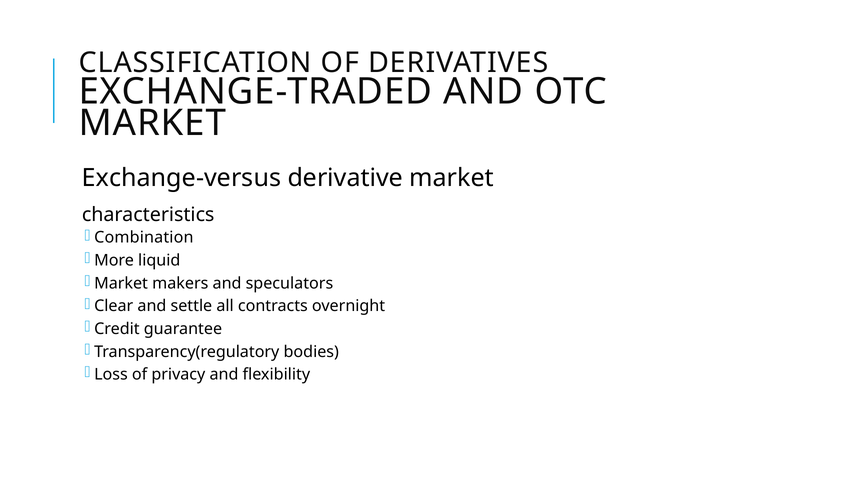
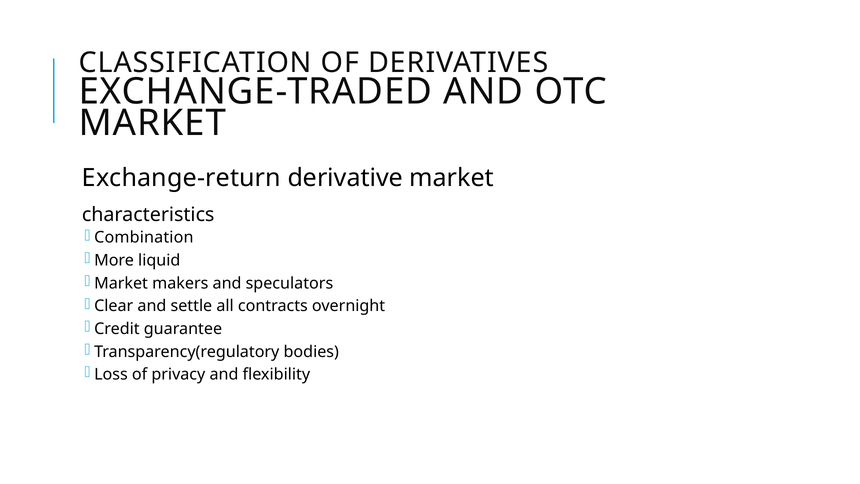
Exchange-versus: Exchange-versus -> Exchange-return
